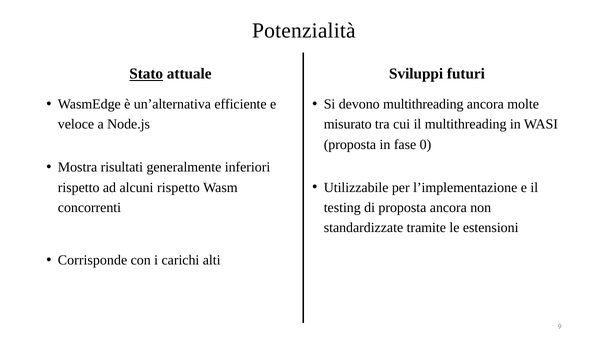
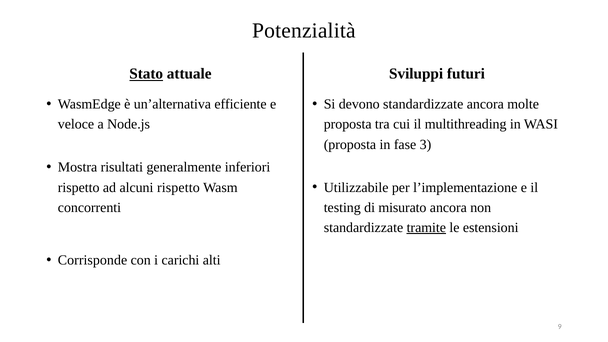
devono multithreading: multithreading -> standardizzate
misurato at (348, 124): misurato -> proposta
0: 0 -> 3
di proposta: proposta -> misurato
tramite underline: none -> present
